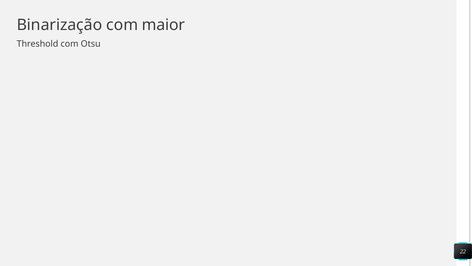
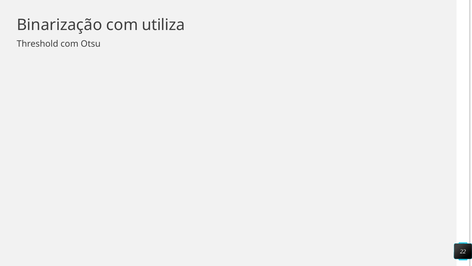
maior: maior -> utiliza
